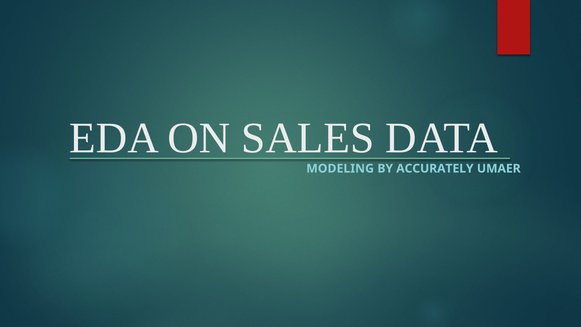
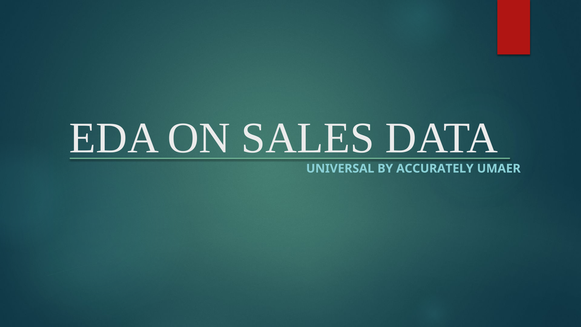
MODELING: MODELING -> UNIVERSAL
